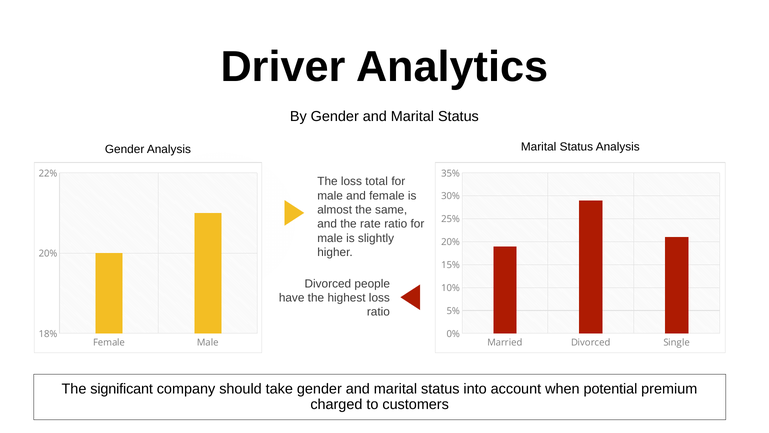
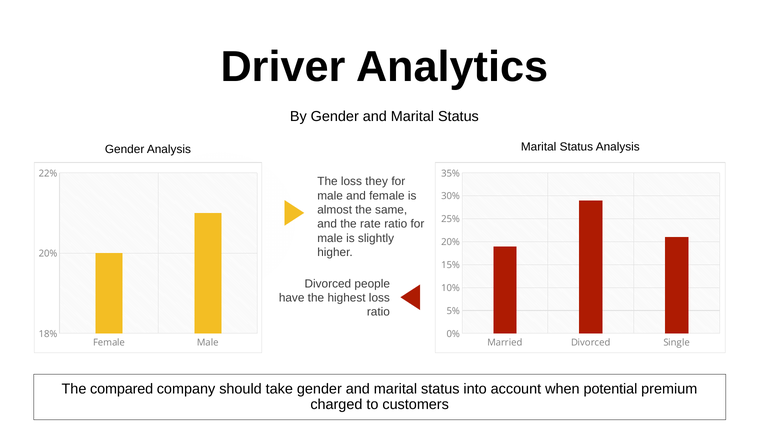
total: total -> they
significant: significant -> compared
